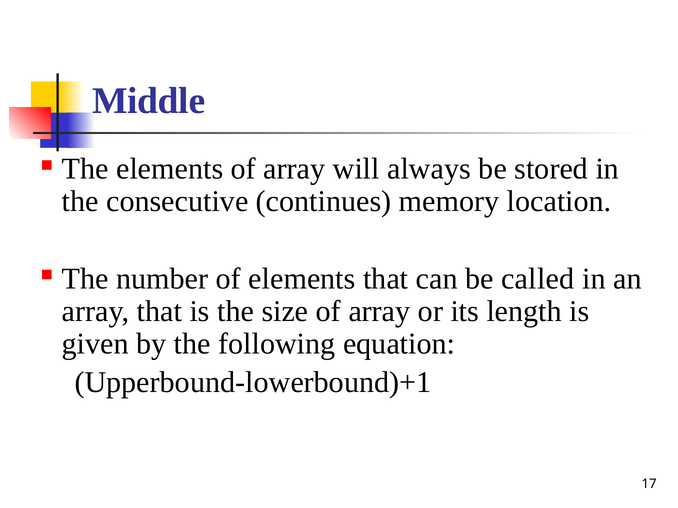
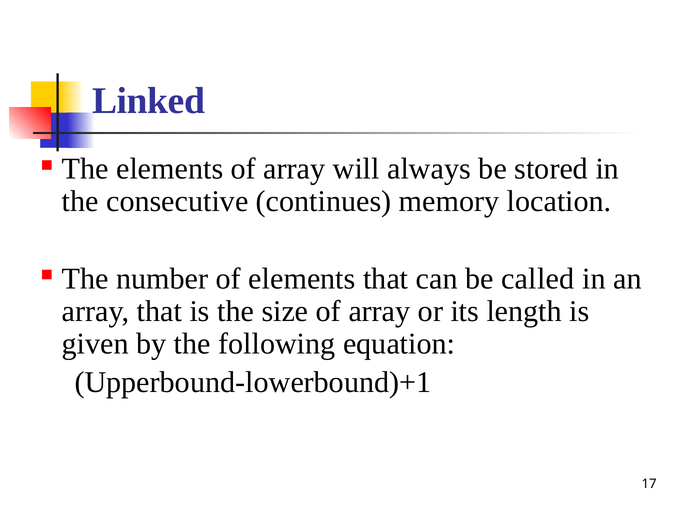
Middle: Middle -> Linked
